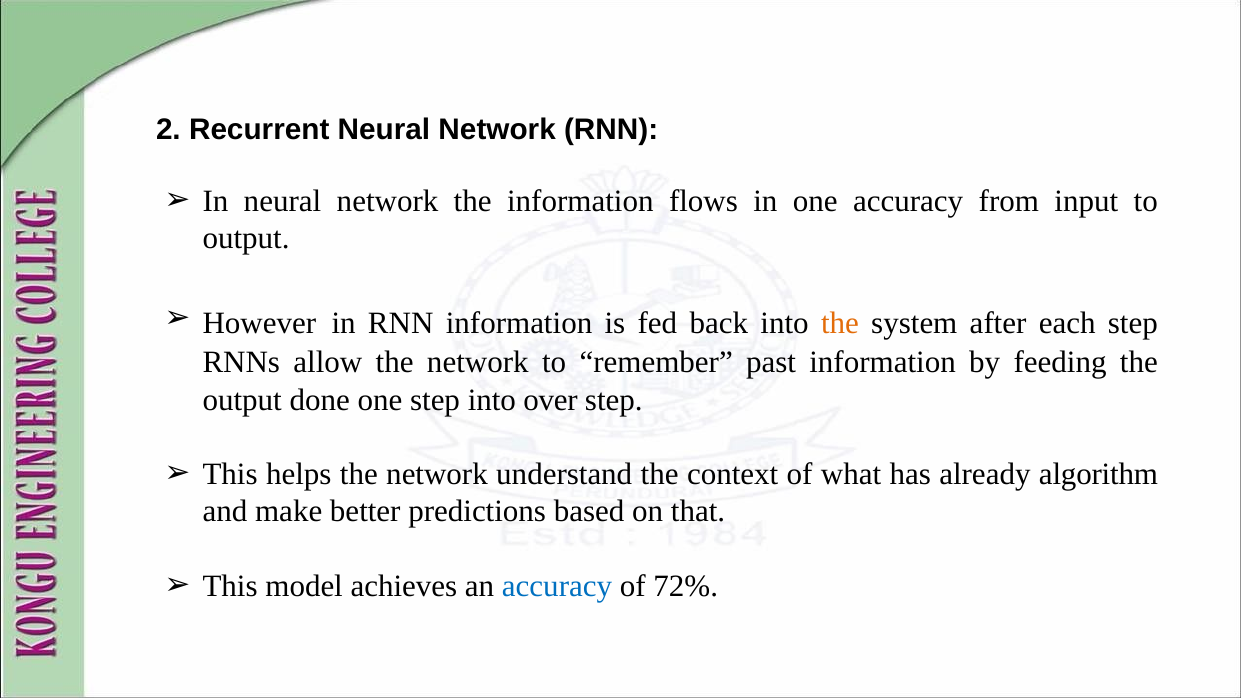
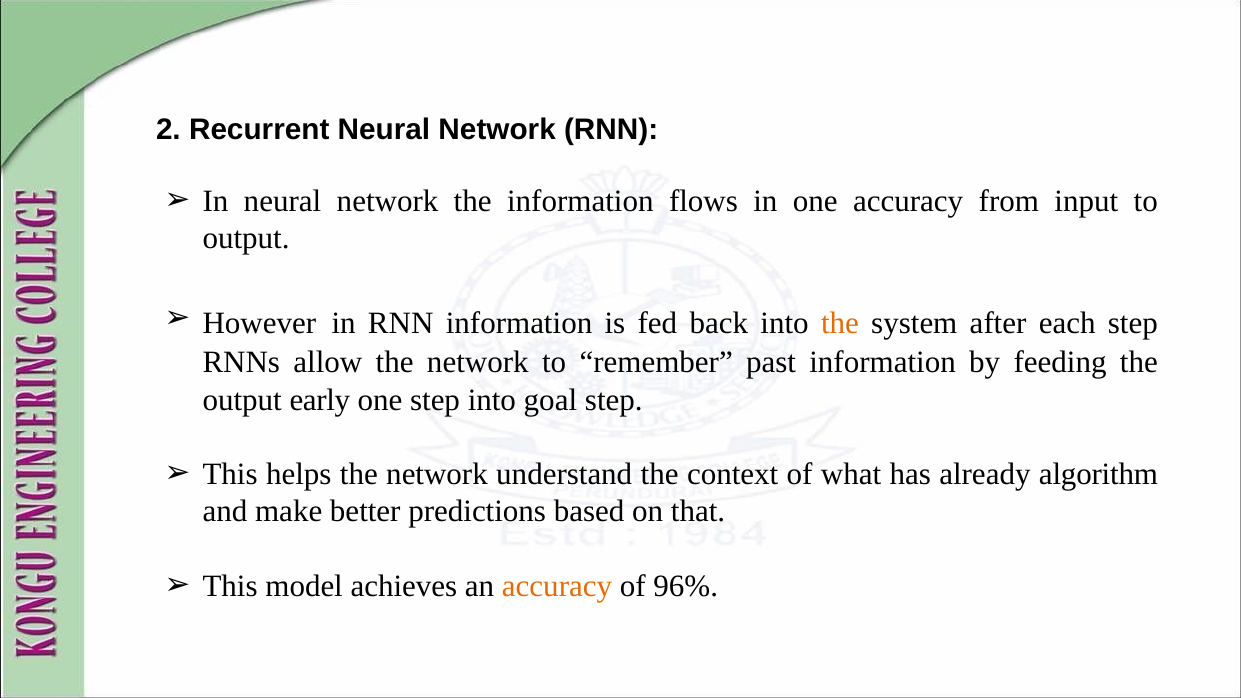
done: done -> early
over: over -> goal
accuracy at (557, 586) colour: blue -> orange
72%: 72% -> 96%
